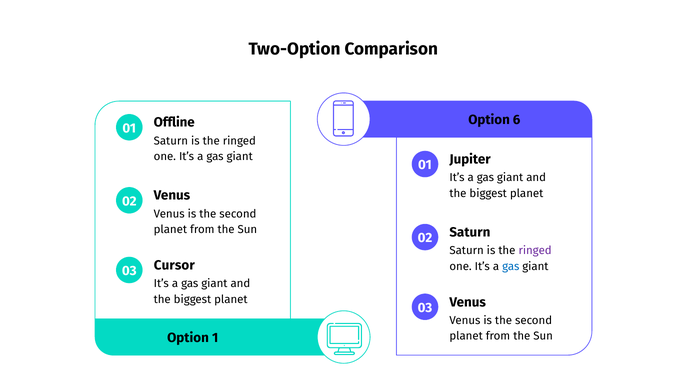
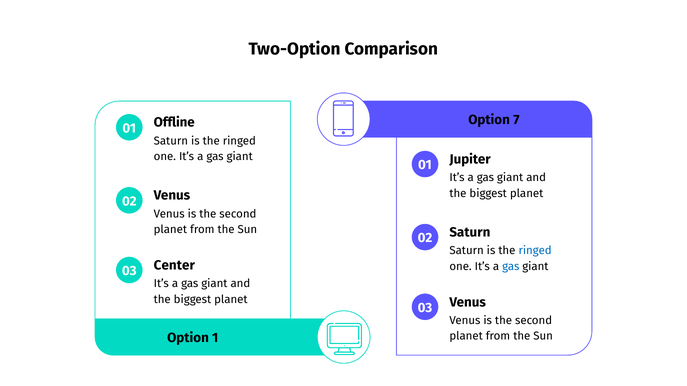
6: 6 -> 7
ringed at (535, 251) colour: purple -> blue
Cursor: Cursor -> Center
